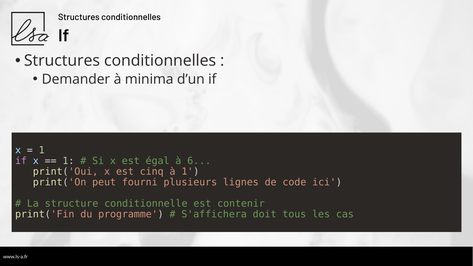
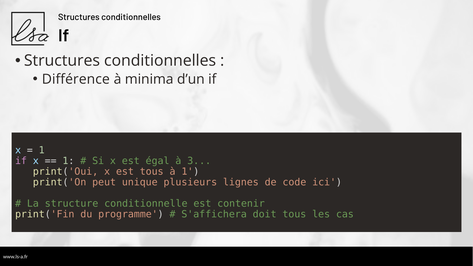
Demander: Demander -> Différence
6: 6 -> 3
est cinq: cinq -> tous
fourni: fourni -> unique
